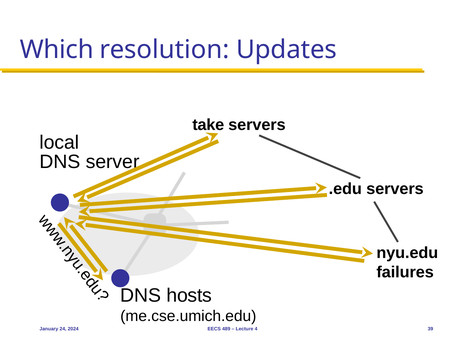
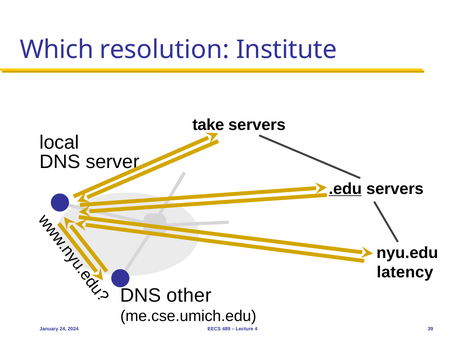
Updates: Updates -> Institute
.edu underline: none -> present
failures: failures -> latency
hosts: hosts -> other
